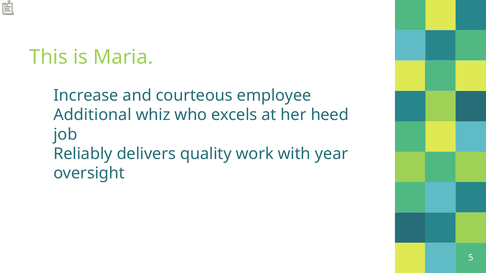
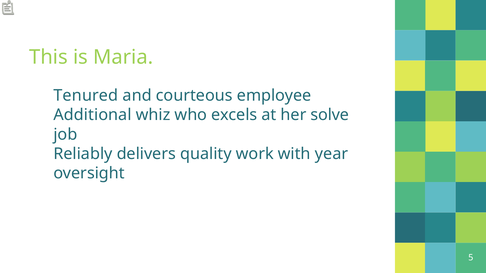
Increase: Increase -> Tenured
heed: heed -> solve
